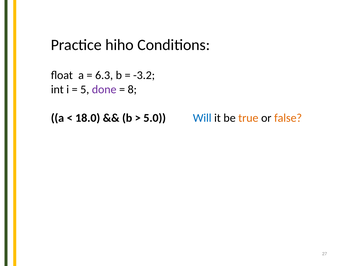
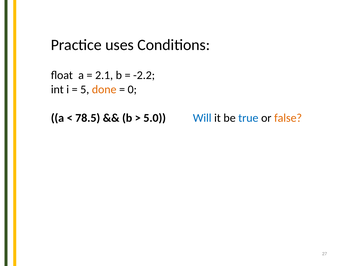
hiho: hiho -> uses
6.3: 6.3 -> 2.1
-3.2: -3.2 -> -2.2
done colour: purple -> orange
8: 8 -> 0
18.0: 18.0 -> 78.5
true colour: orange -> blue
